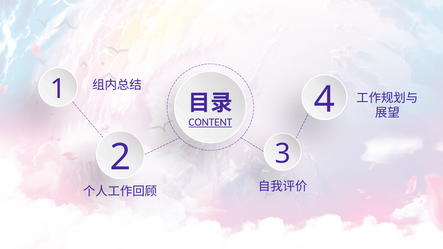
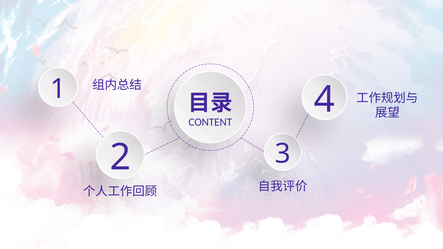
CONTENT underline: present -> none
